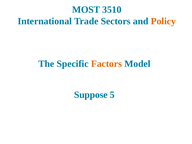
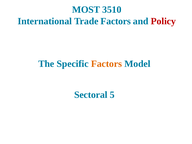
Trade Sectors: Sectors -> Factors
Policy colour: orange -> red
Suppose: Suppose -> Sectoral
